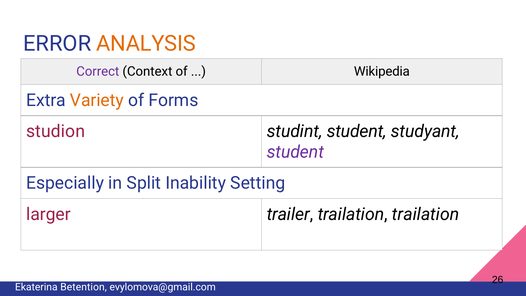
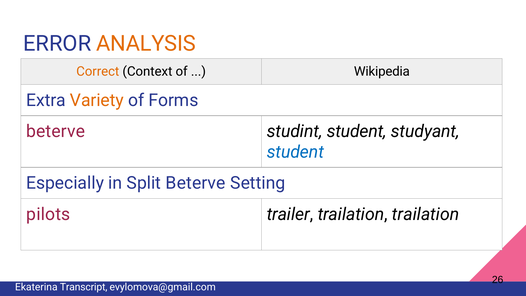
Correct colour: purple -> orange
studion at (56, 131): studion -> beterve
student at (295, 152) colour: purple -> blue
Split Inability: Inability -> Beterve
larger: larger -> pilots
Betention: Betention -> Transcript
